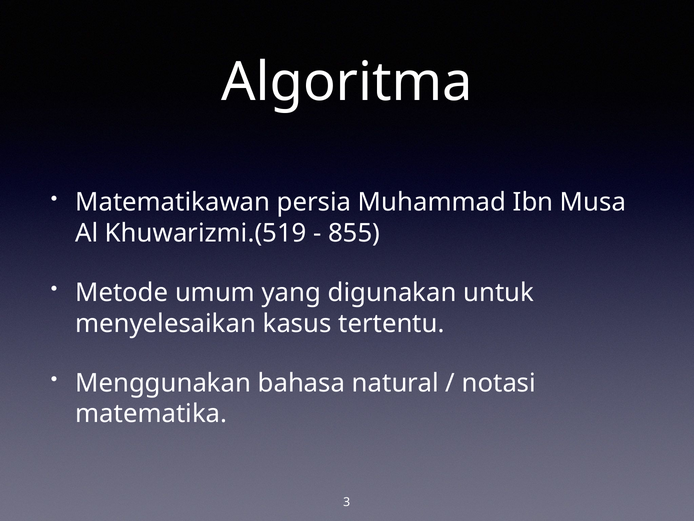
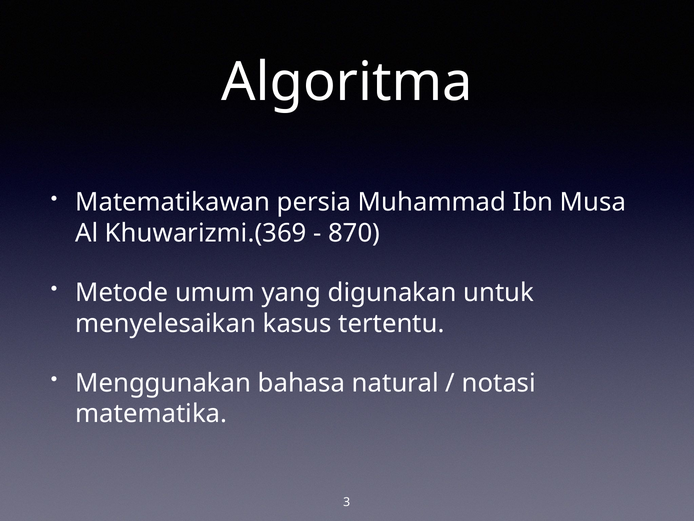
Khuwarizmi.(519: Khuwarizmi.(519 -> Khuwarizmi.(369
855: 855 -> 870
